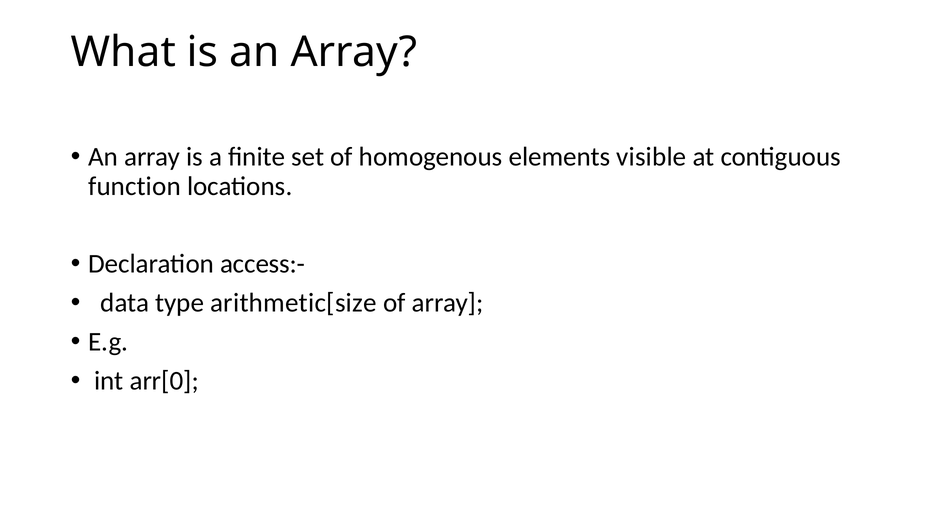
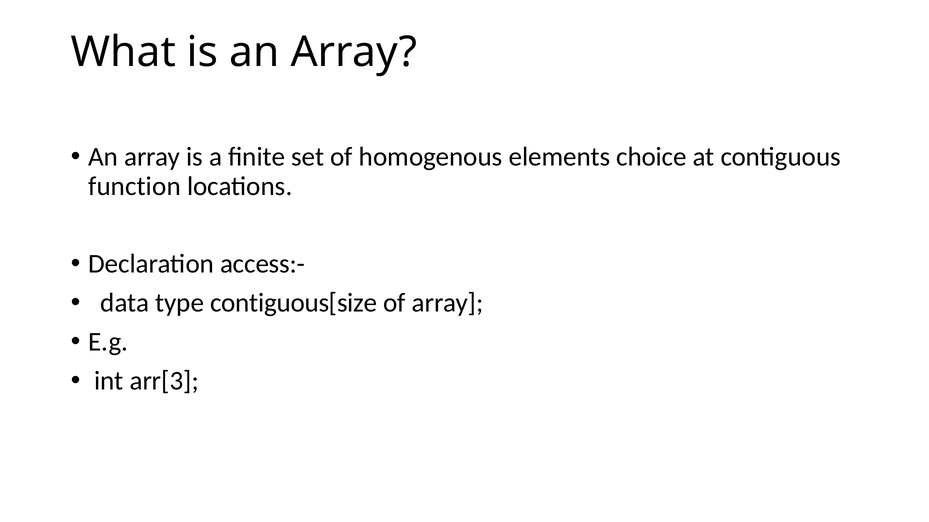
visible: visible -> choice
arithmetic[size: arithmetic[size -> contiguous[size
arr[0: arr[0 -> arr[3
